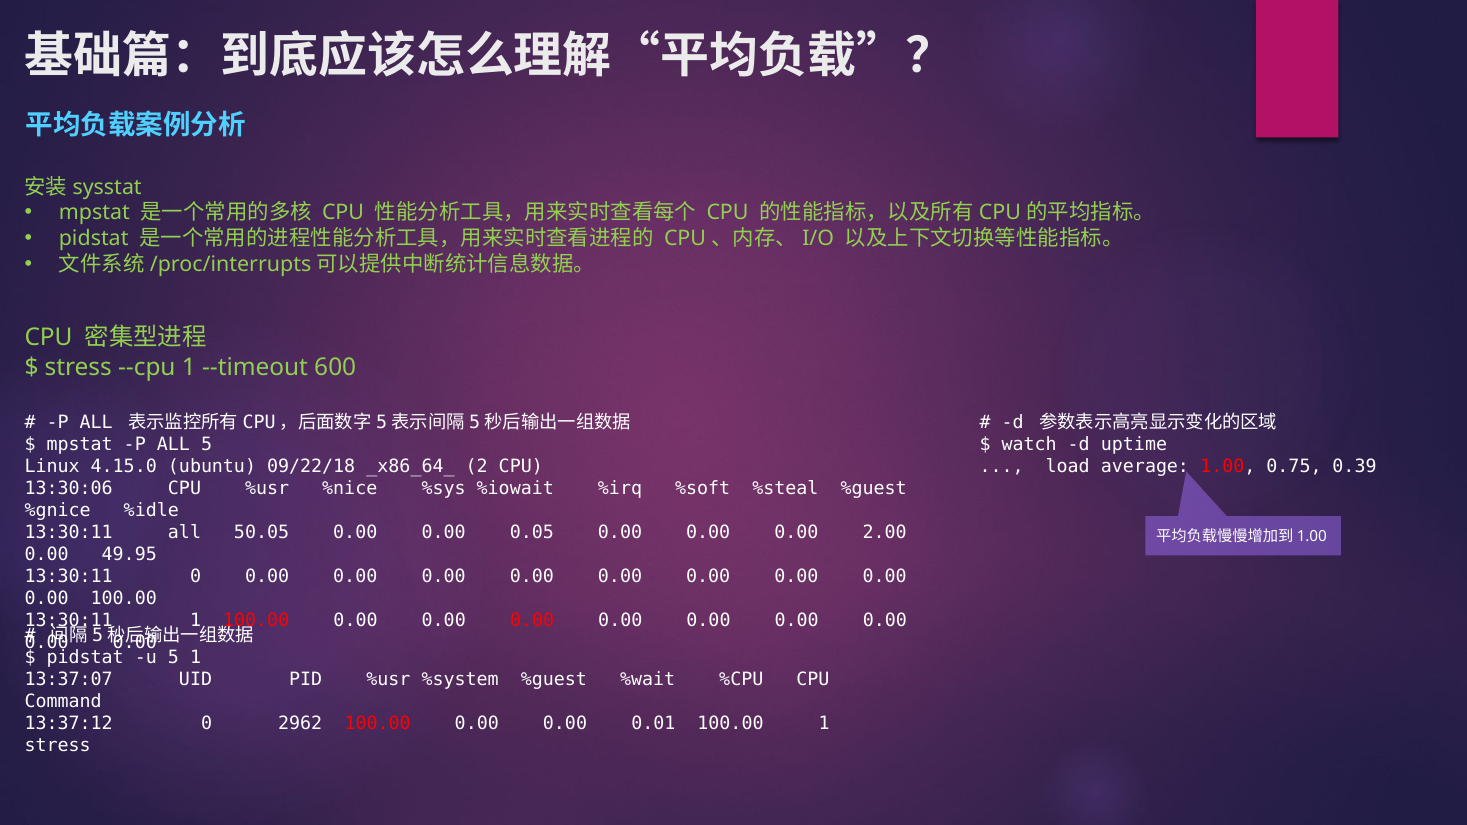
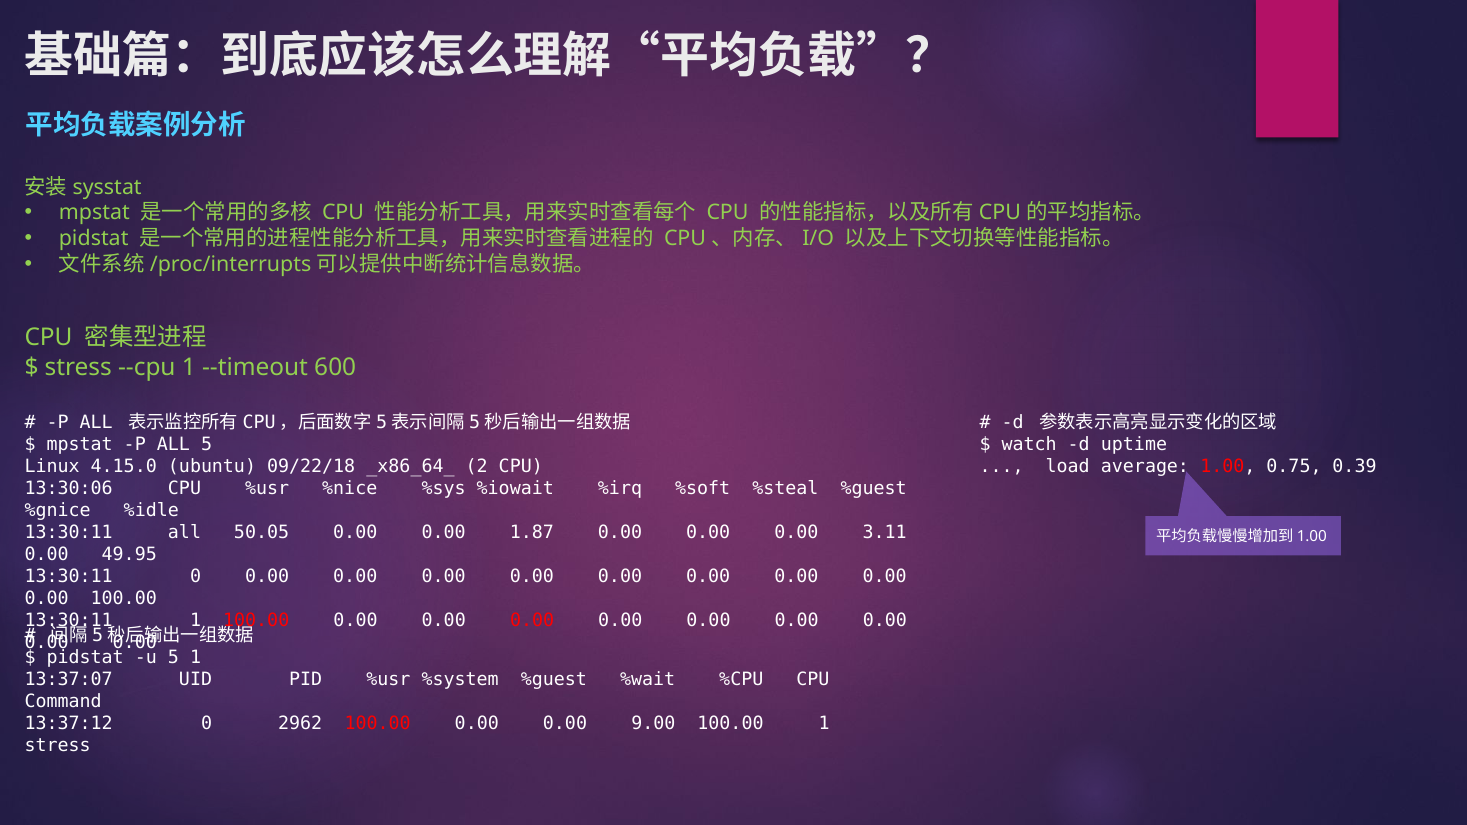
0.05: 0.05 -> 1.87
2.00: 2.00 -> 3.11
0.01: 0.01 -> 9.00
